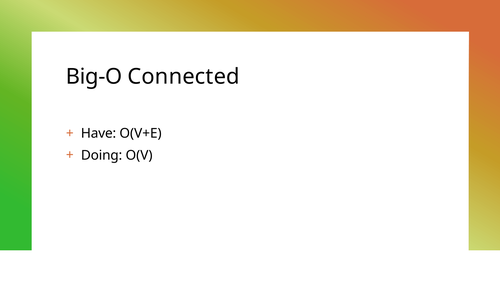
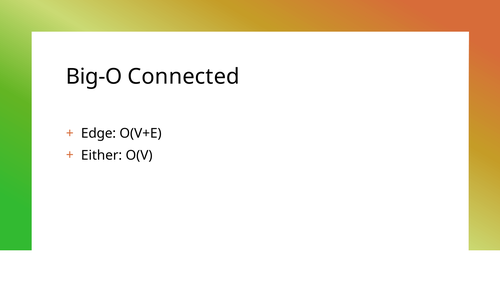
Have: Have -> Edge
Doing: Doing -> Either
